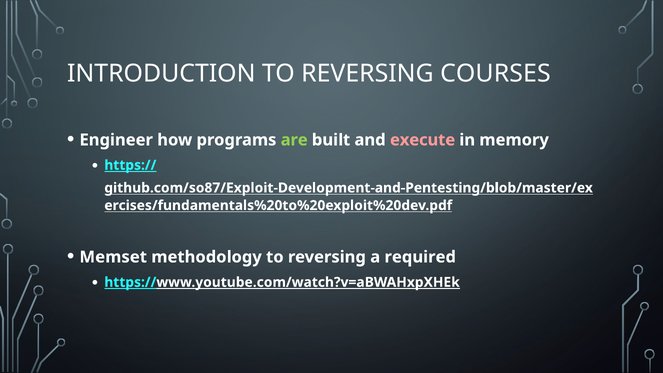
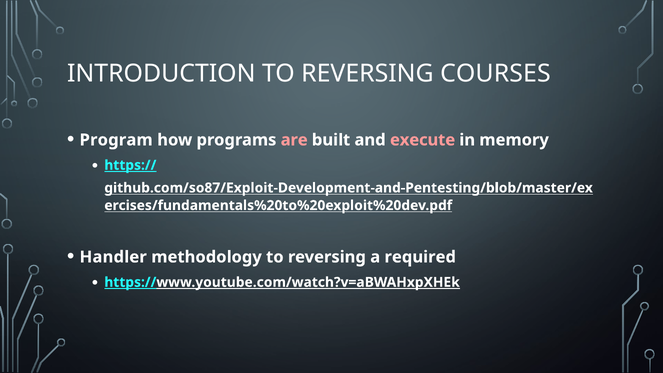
Engineer: Engineer -> Program
are colour: light green -> pink
Memset: Memset -> Handler
